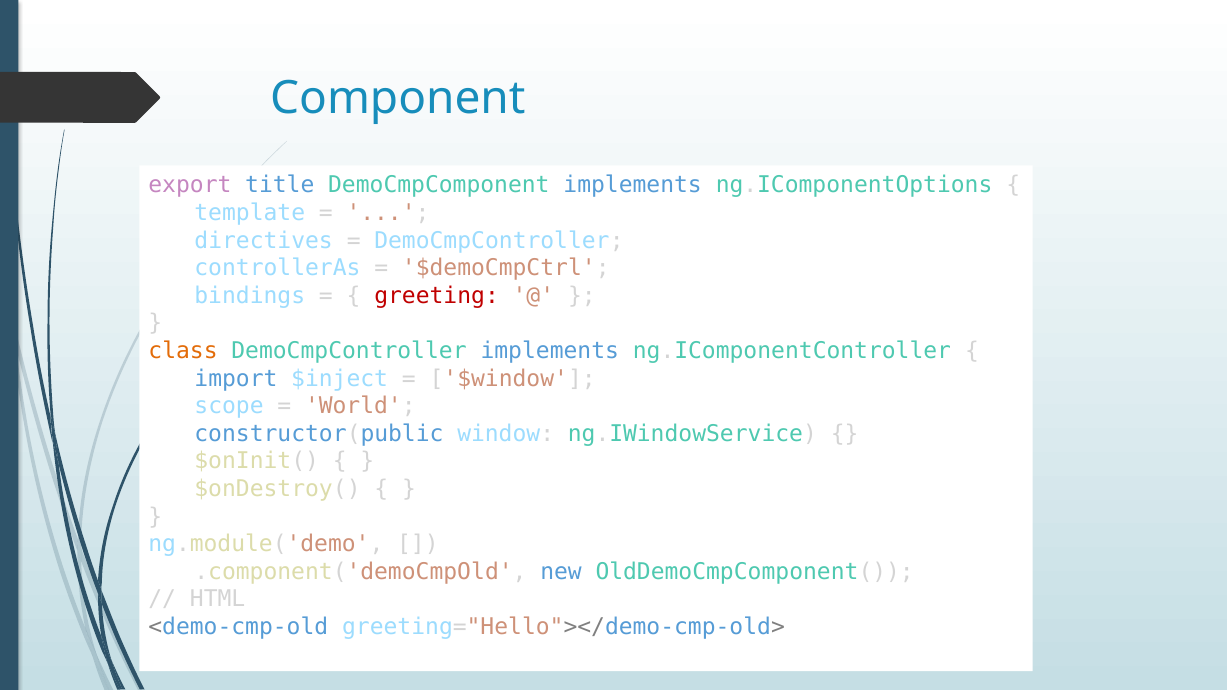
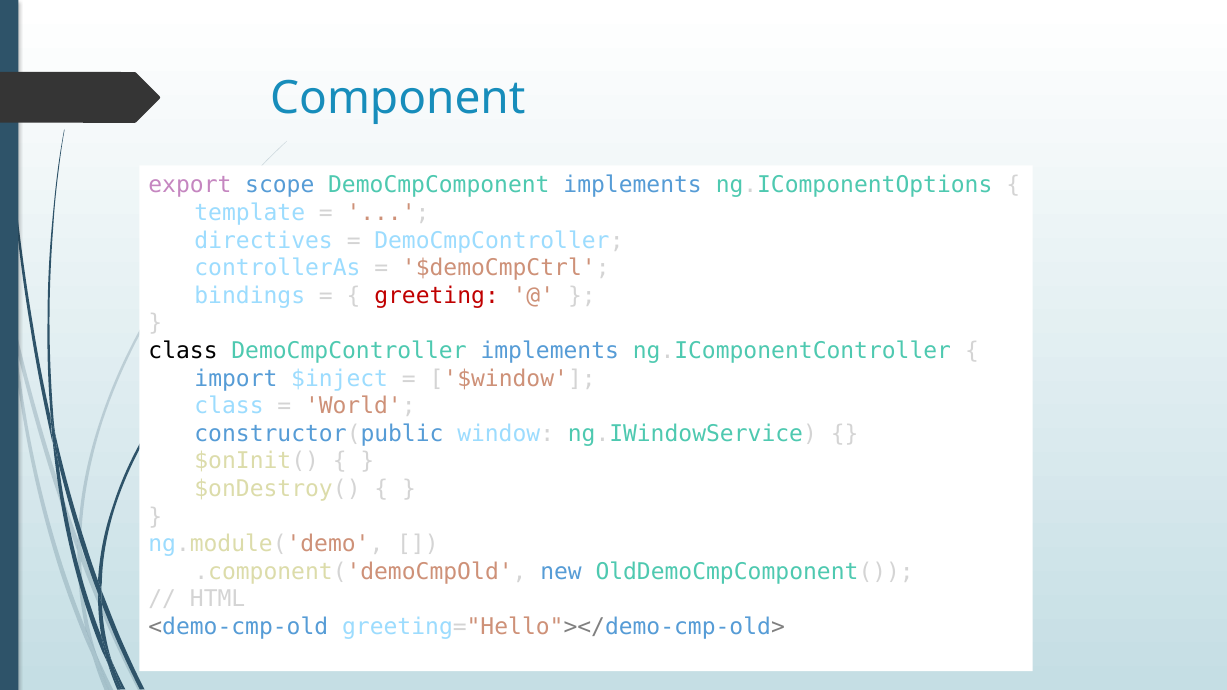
title: title -> scope
class at (183, 351) colour: orange -> black
scope at (229, 406): scope -> class
